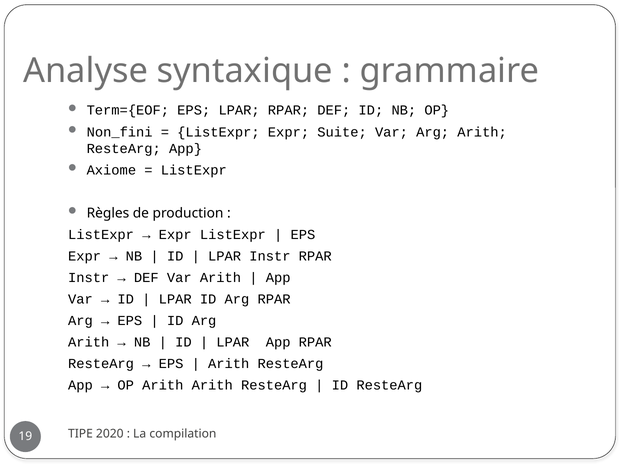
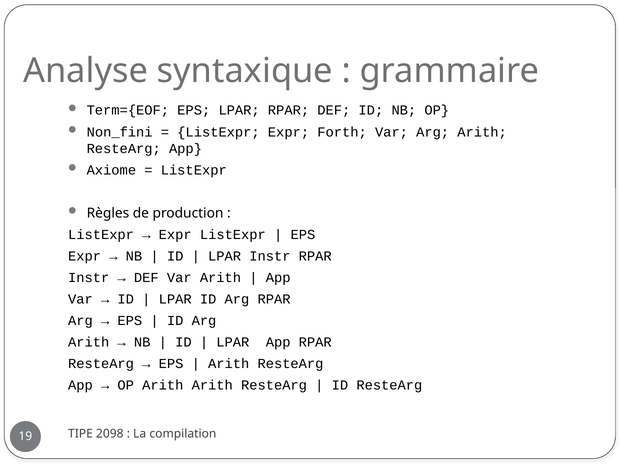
Suite: Suite -> Forth
2020: 2020 -> 2098
